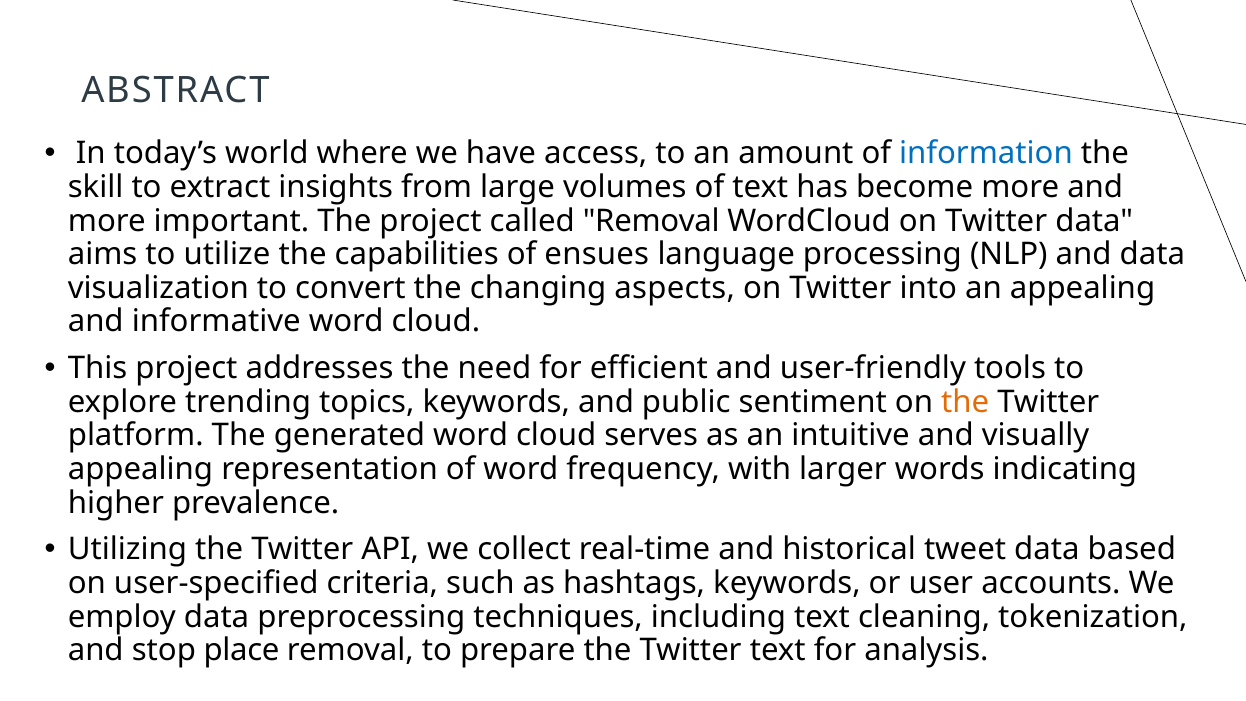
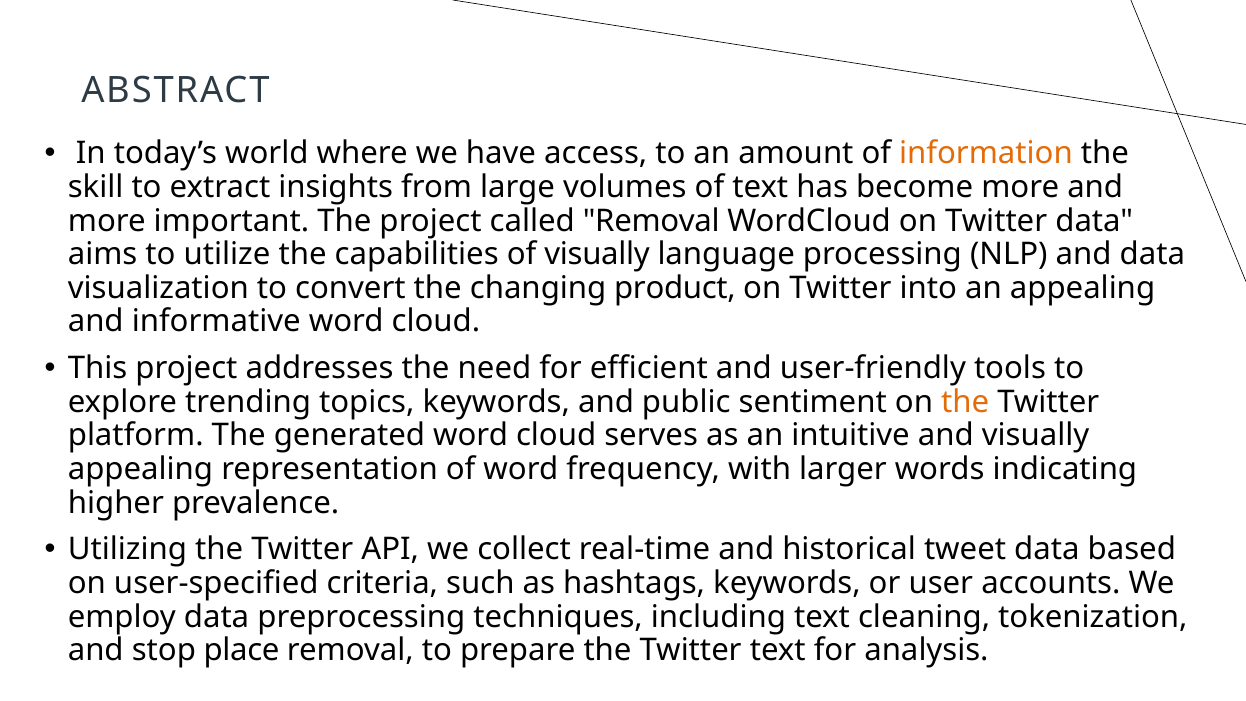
information colour: blue -> orange
of ensues: ensues -> visually
aspects: aspects -> product
